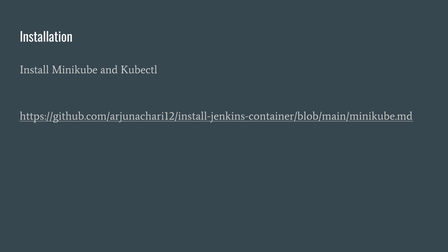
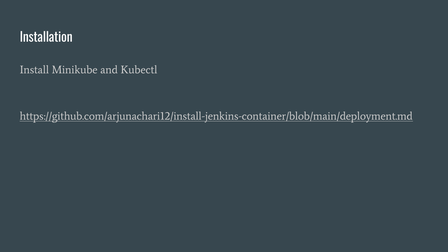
https://github.com/arjunachari12/install-jenkins-container/blob/main/minikube.md: https://github.com/arjunachari12/install-jenkins-container/blob/main/minikube.md -> https://github.com/arjunachari12/install-jenkins-container/blob/main/deployment.md
